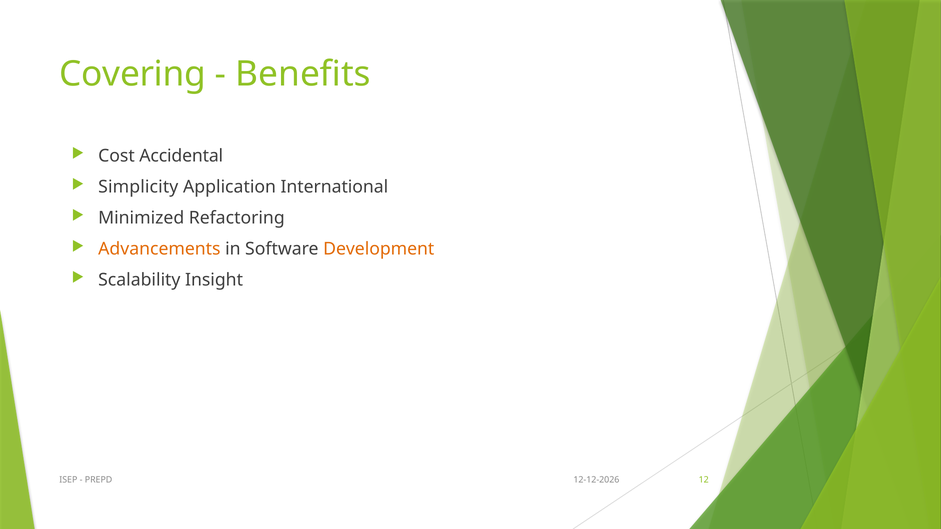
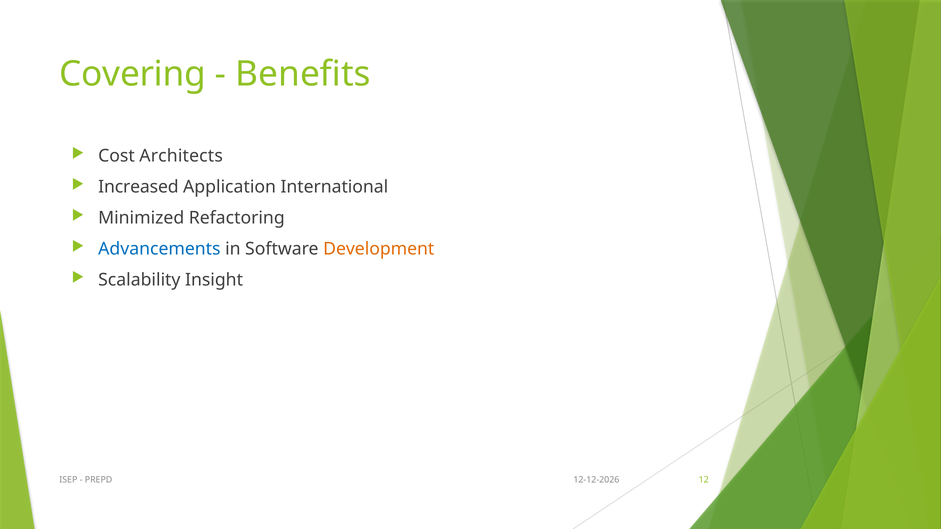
Accidental: Accidental -> Architects
Simplicity: Simplicity -> Increased
Advancements colour: orange -> blue
